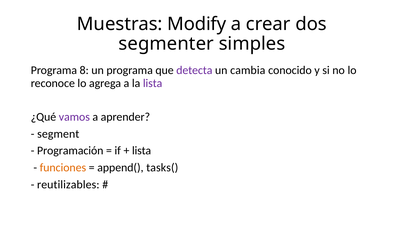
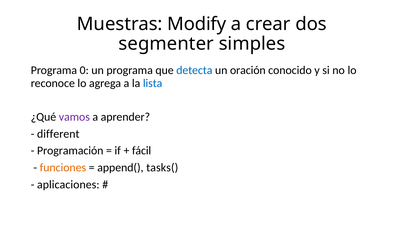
8: 8 -> 0
detecta colour: purple -> blue
cambia: cambia -> oración
lista at (153, 83) colour: purple -> blue
segment: segment -> different
lista at (142, 151): lista -> fácil
reutilizables: reutilizables -> aplicaciones
